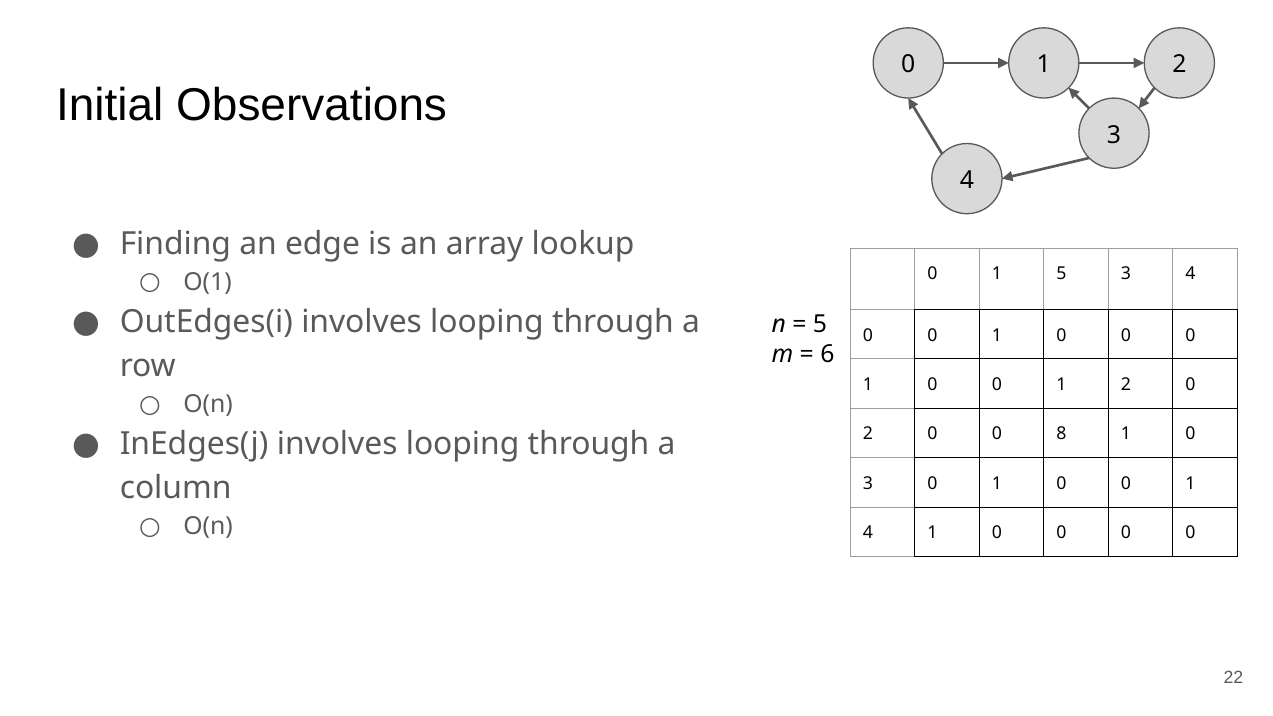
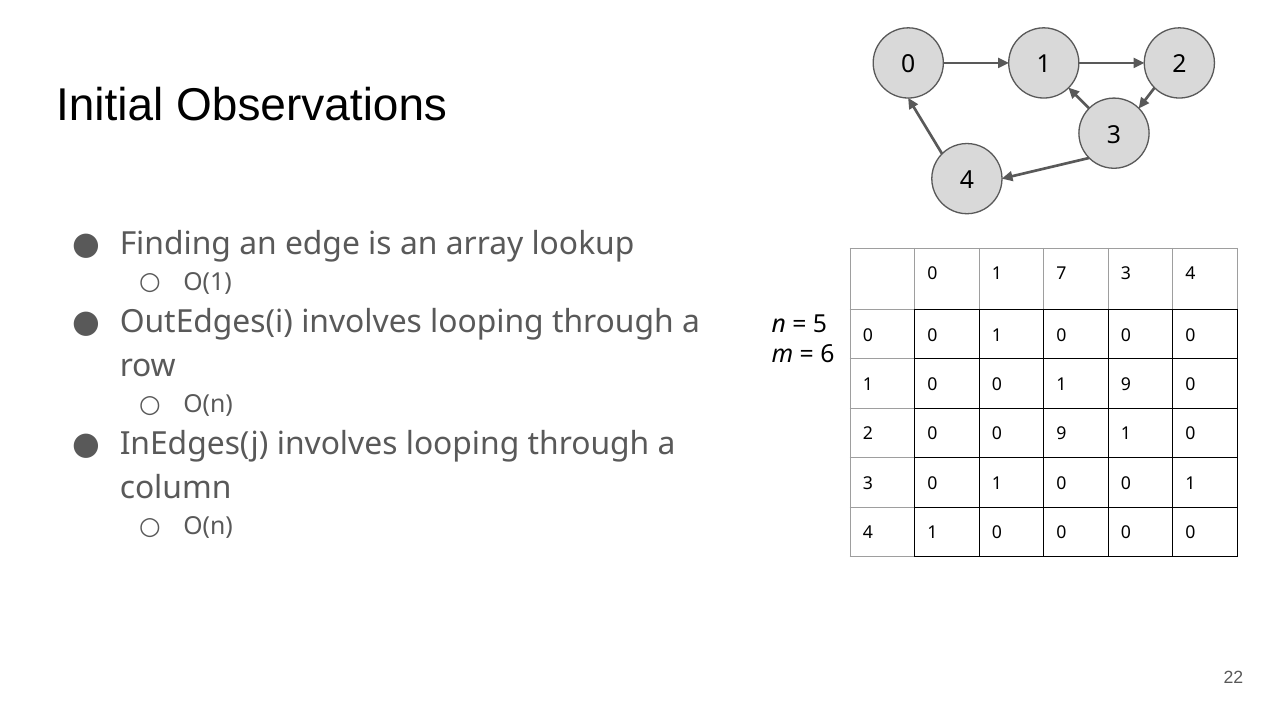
1 5: 5 -> 7
1 2: 2 -> 9
0 8: 8 -> 9
